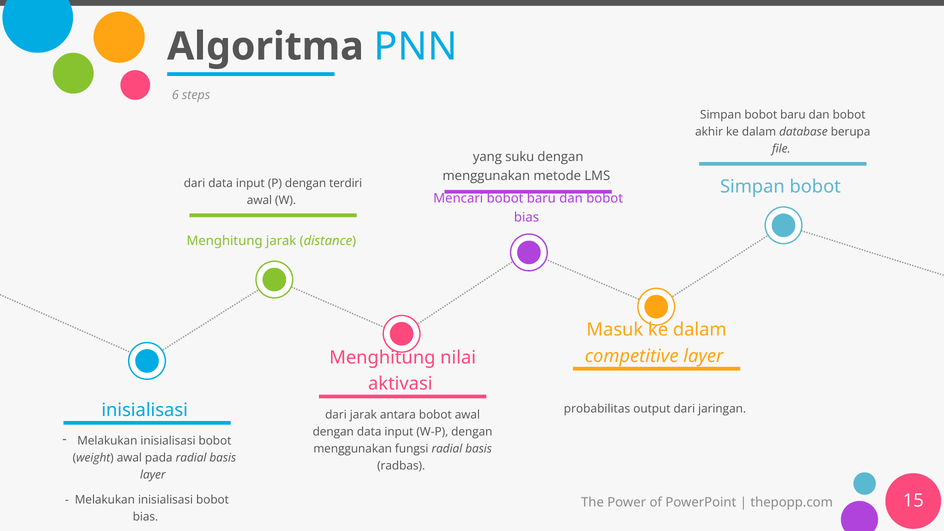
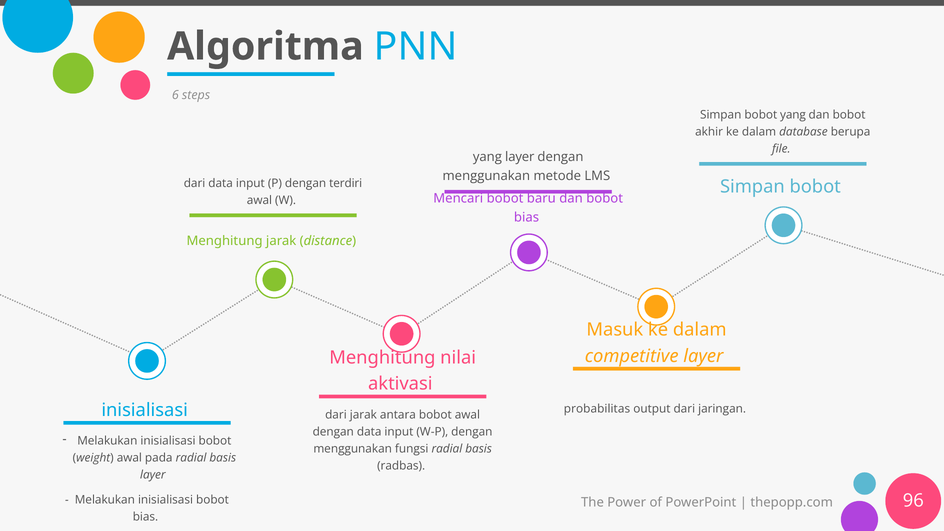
Simpan bobot baru: baru -> yang
yang suku: suku -> layer
15: 15 -> 96
